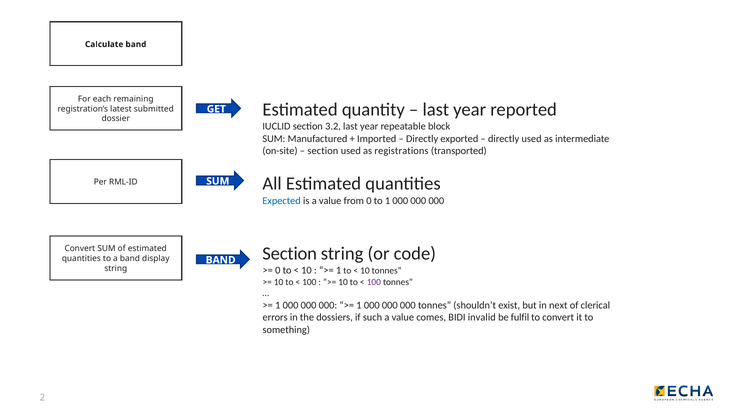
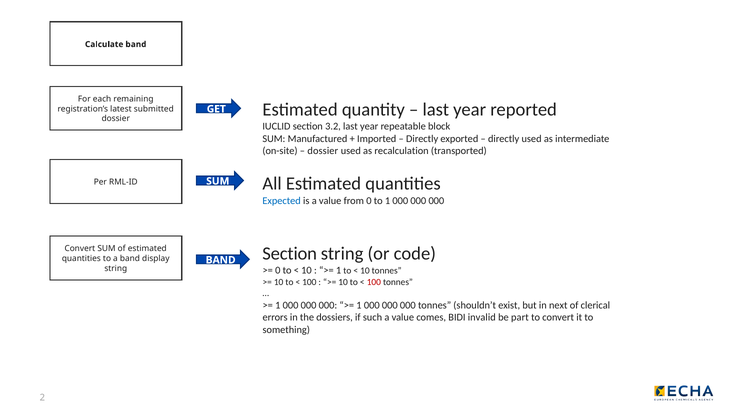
section at (323, 151): section -> dossier
registrations: registrations -> recalculation
100 at (374, 282) colour: purple -> red
fulfil: fulfil -> part
